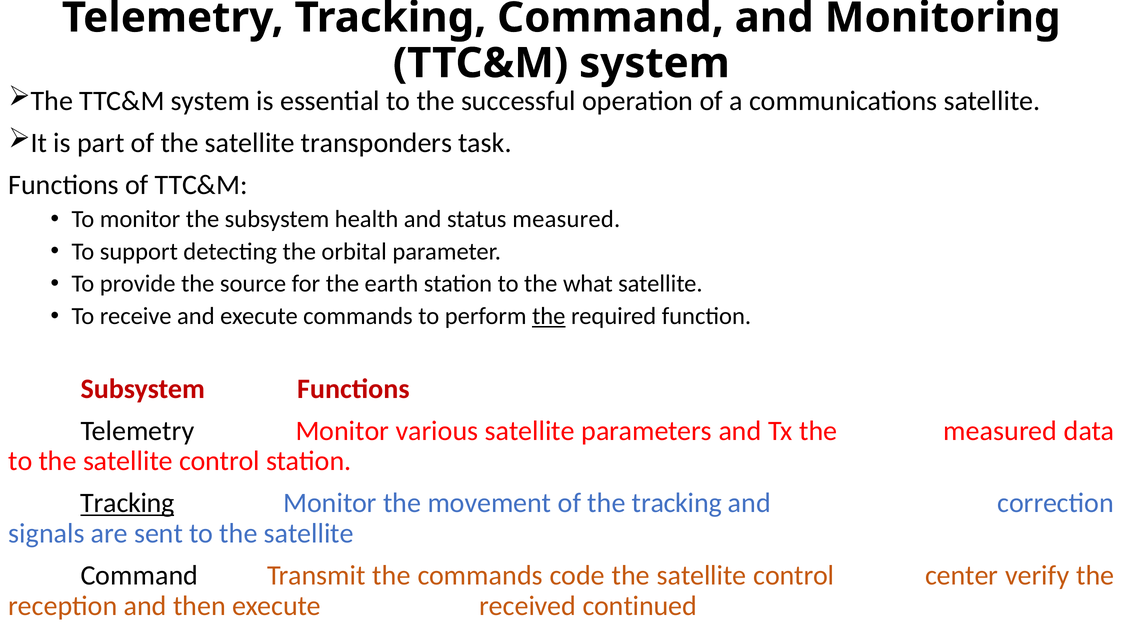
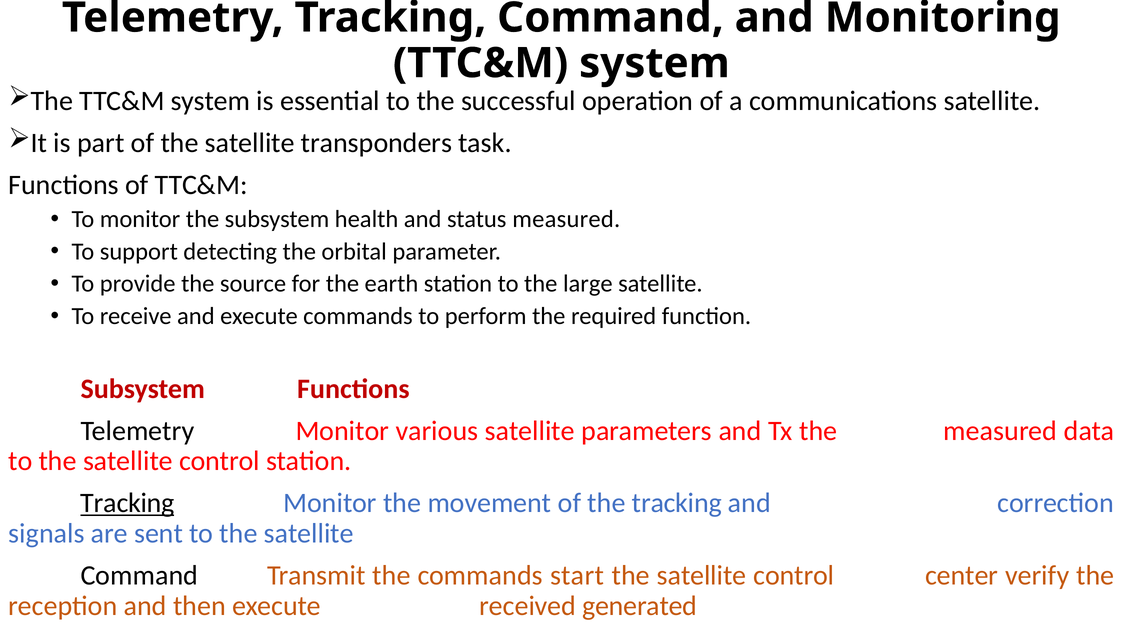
what: what -> large
the at (549, 316) underline: present -> none
code: code -> start
continued: continued -> generated
